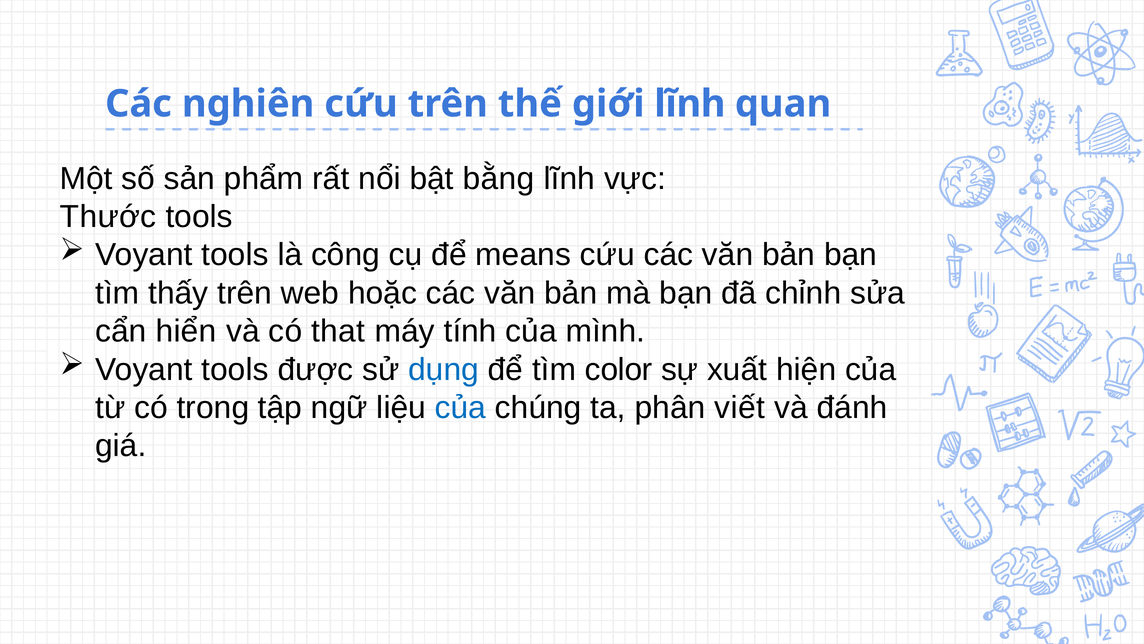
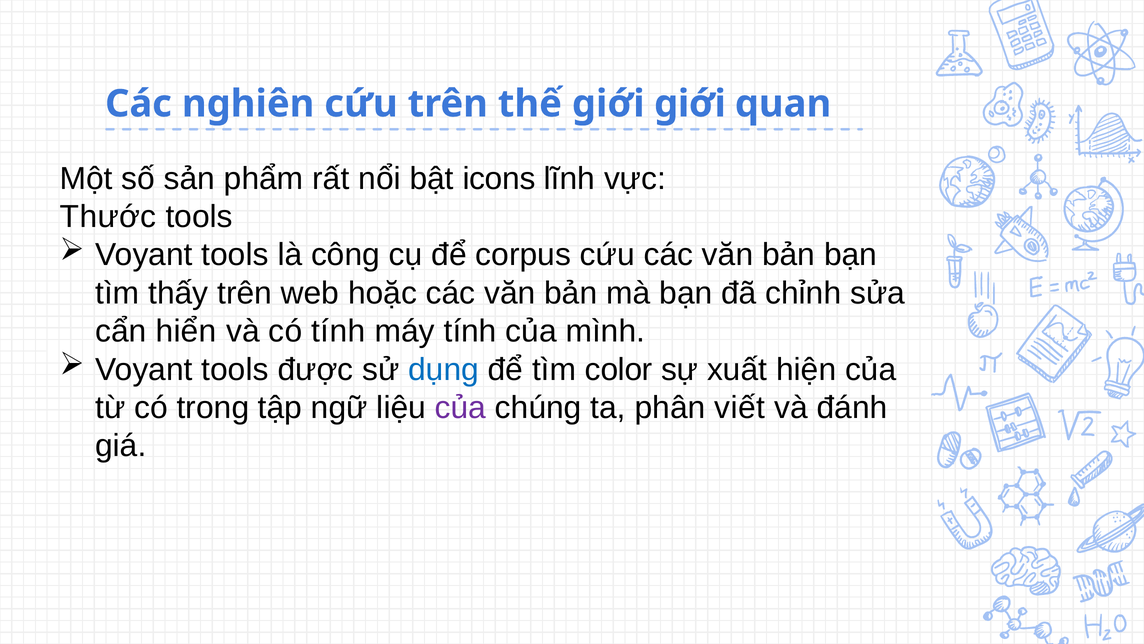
giới lĩnh: lĩnh -> giới
bằng: bằng -> icons
means: means -> corpus
có that: that -> tính
của at (460, 407) colour: blue -> purple
